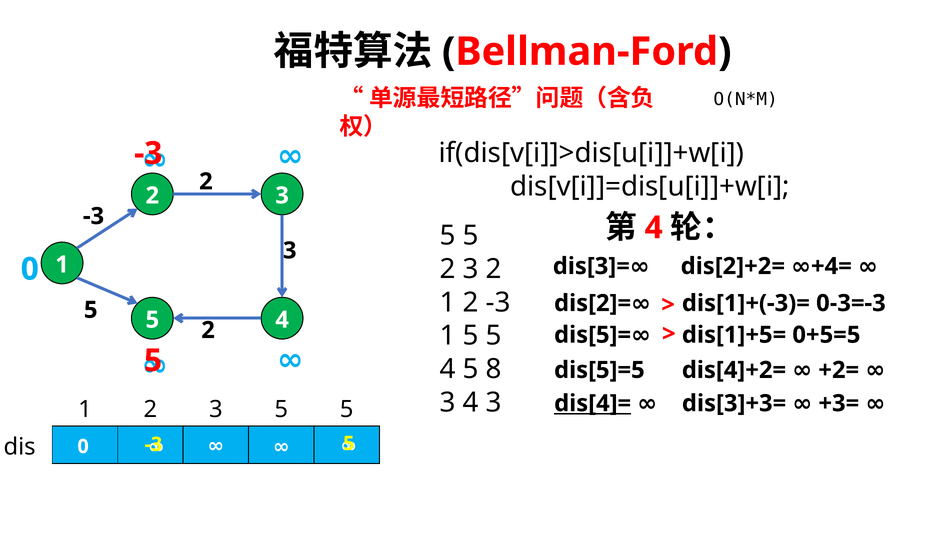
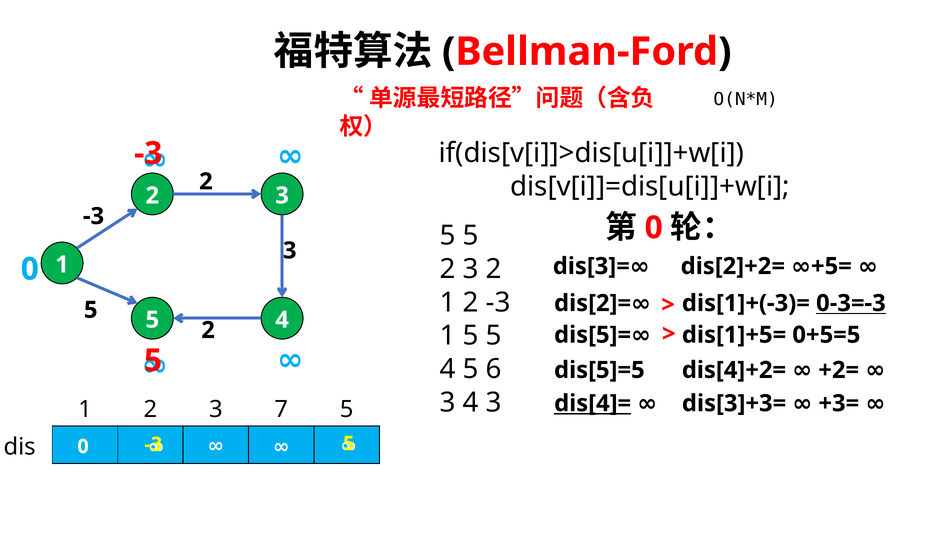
4 at (654, 228): 4 -> 0
+4=: +4= -> +5=
0-3=-3 underline: none -> present
8: 8 -> 6
3 5: 5 -> 7
